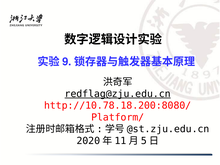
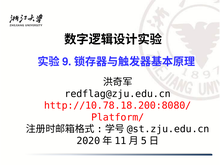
redflag@zju.edu.cn underline: present -> none
